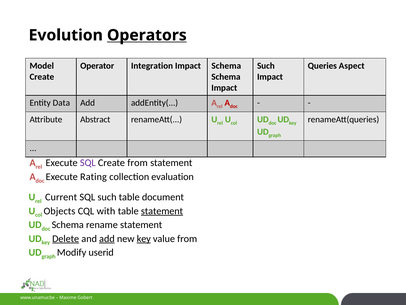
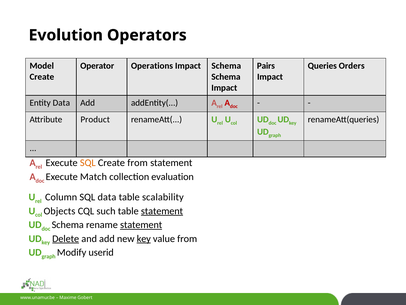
Operators underline: present -> none
Integration: Integration -> Operations
Such at (266, 66): Such -> Pairs
Aspect: Aspect -> Orders
Abstract: Abstract -> Product
SQL at (88, 163) colour: purple -> orange
Rating: Rating -> Match
Current: Current -> Column
SQL such: such -> data
document: document -> scalability
with: with -> such
statement at (141, 224) underline: none -> present
add at (107, 238) underline: present -> none
